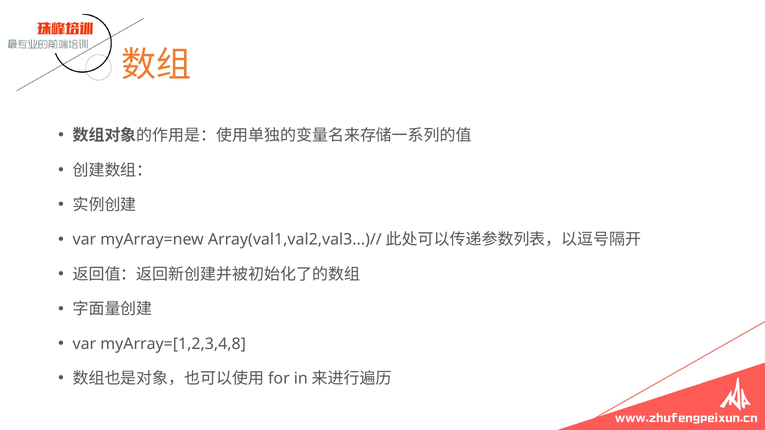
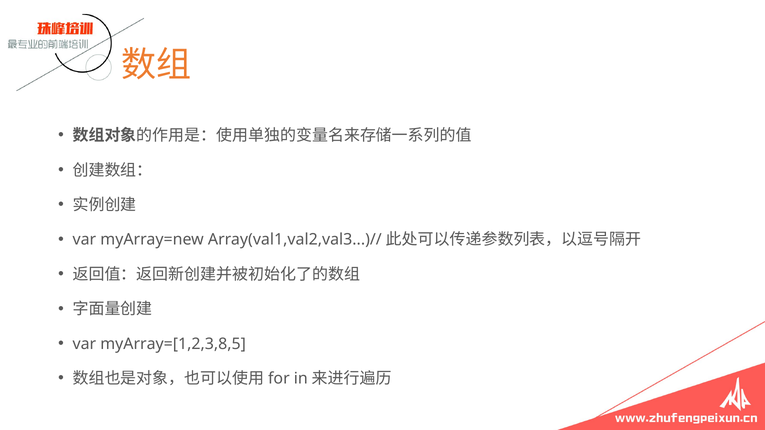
myArray=[1,2,3,4,8: myArray=[1,2,3,4,8 -> myArray=[1,2,3,8,5
